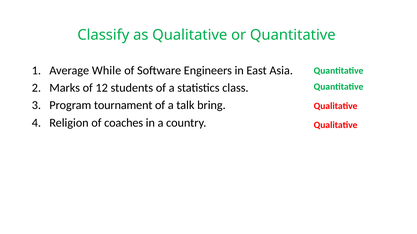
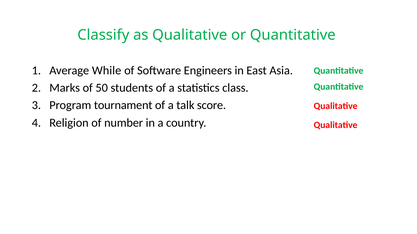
12: 12 -> 50
bring: bring -> score
coaches: coaches -> number
